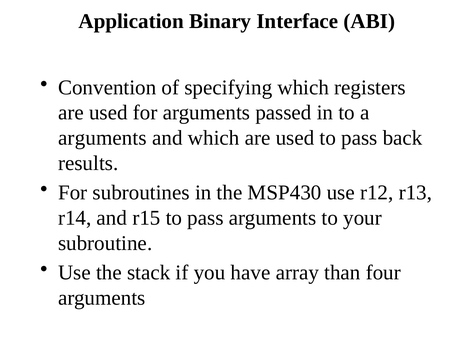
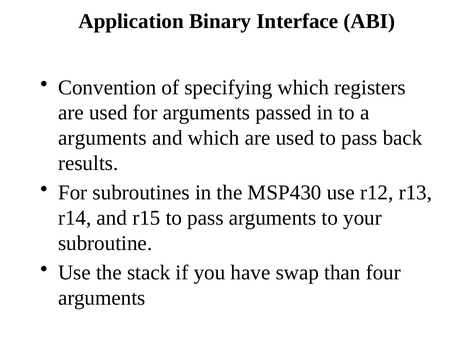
array: array -> swap
